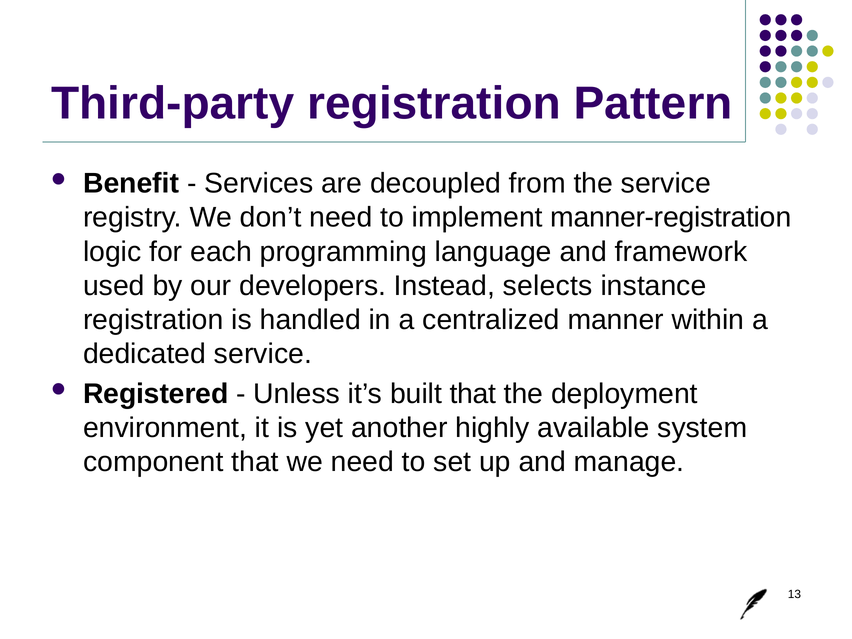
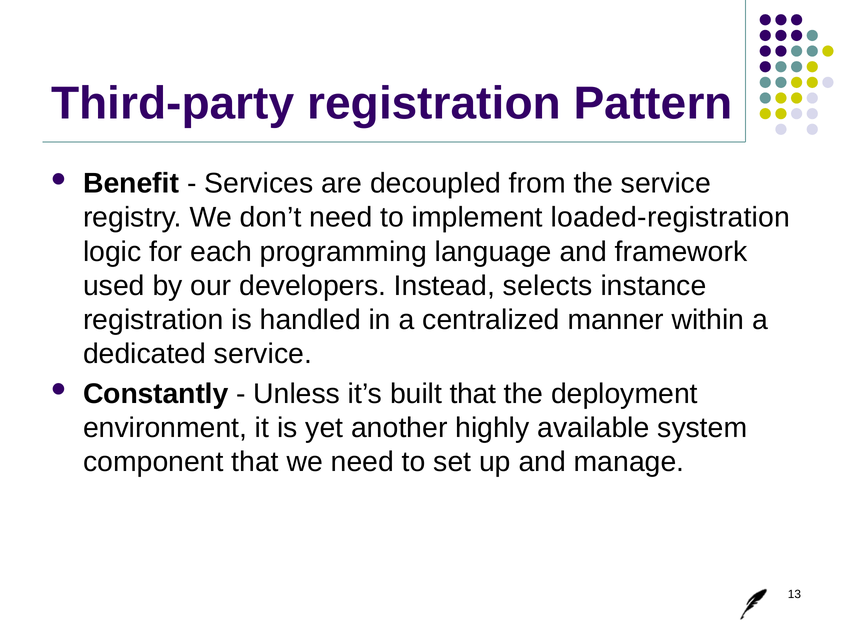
manner‑registration: manner‑registration -> loaded‑registration
Registered: Registered -> Constantly
